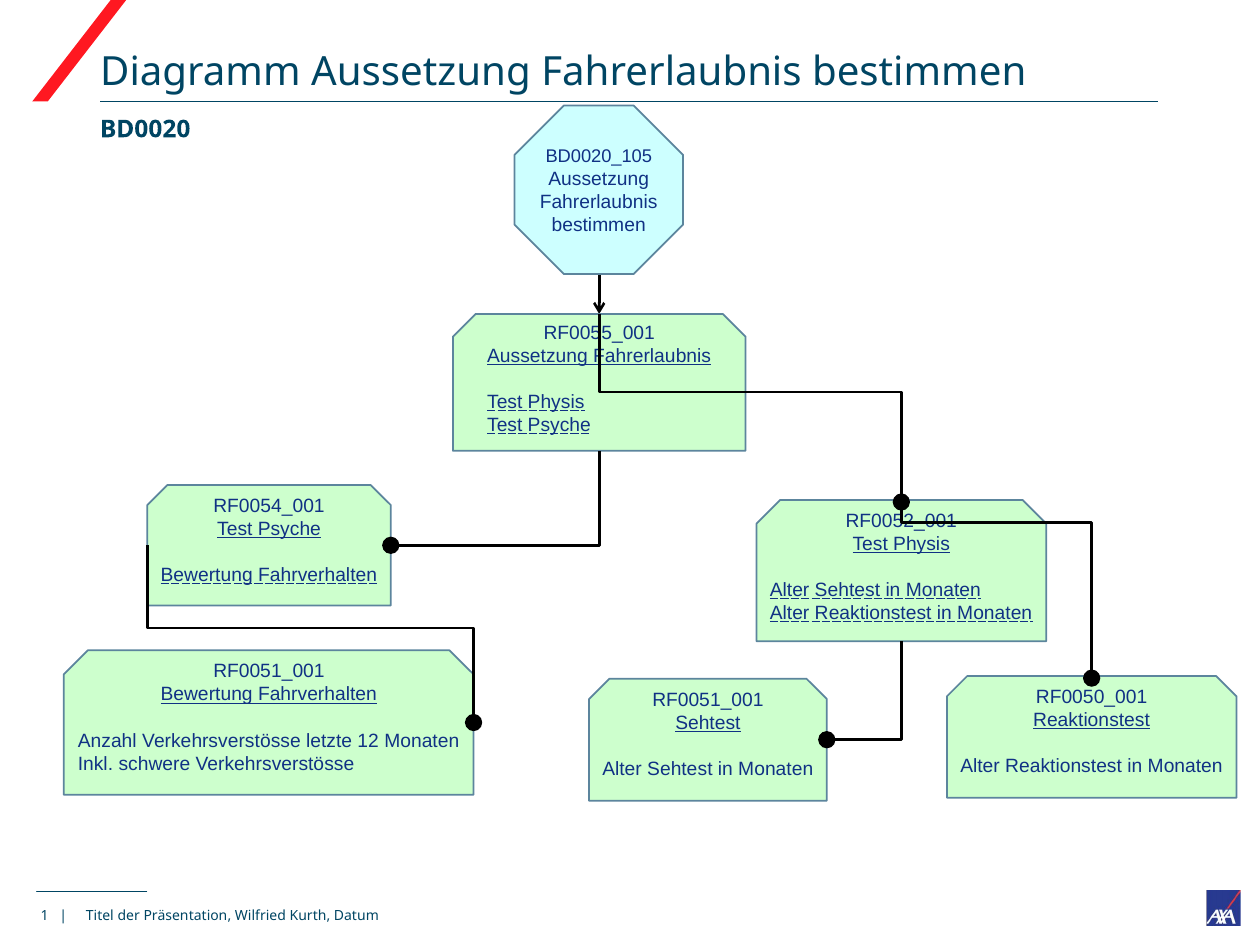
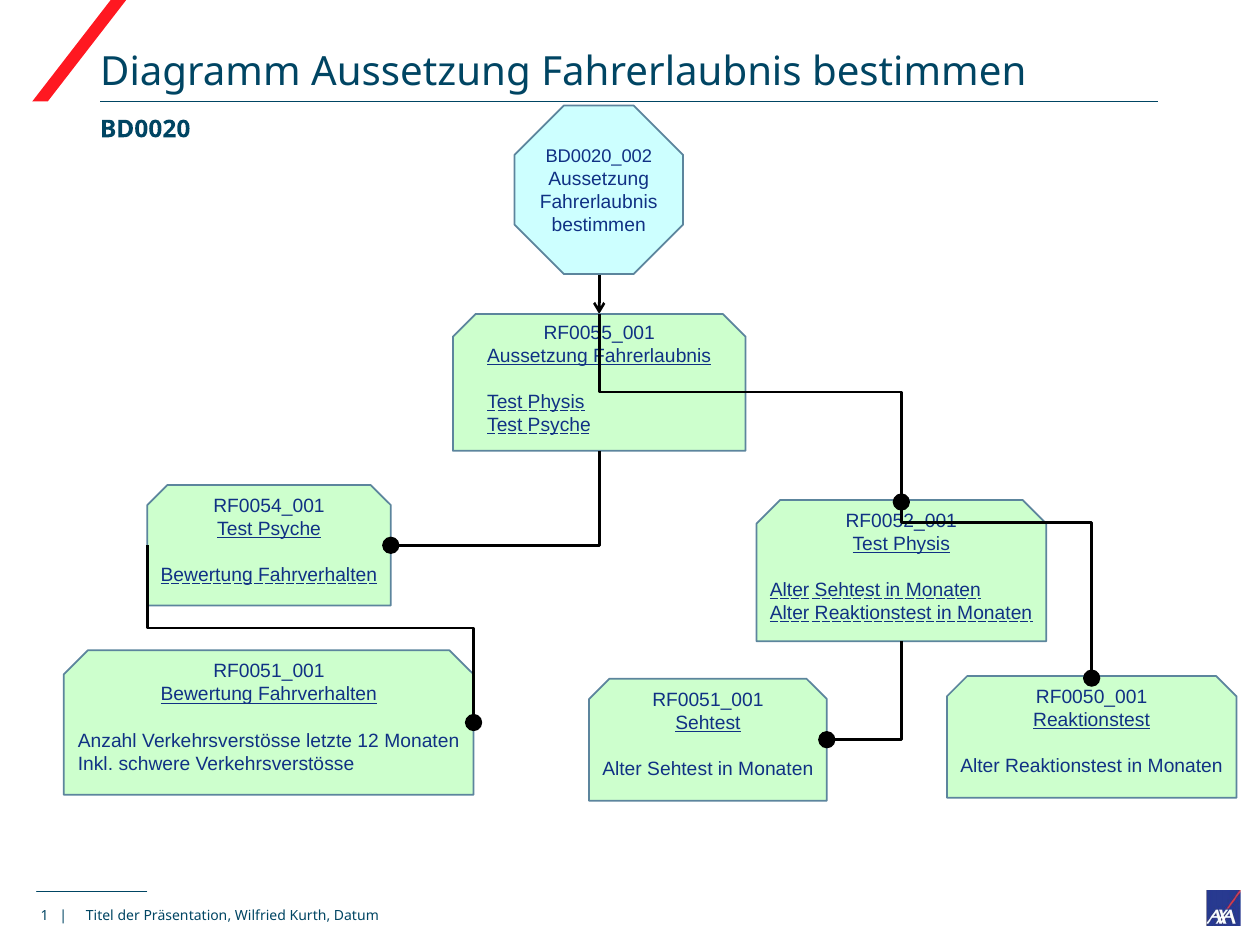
BD0020_105: BD0020_105 -> BD0020_002
